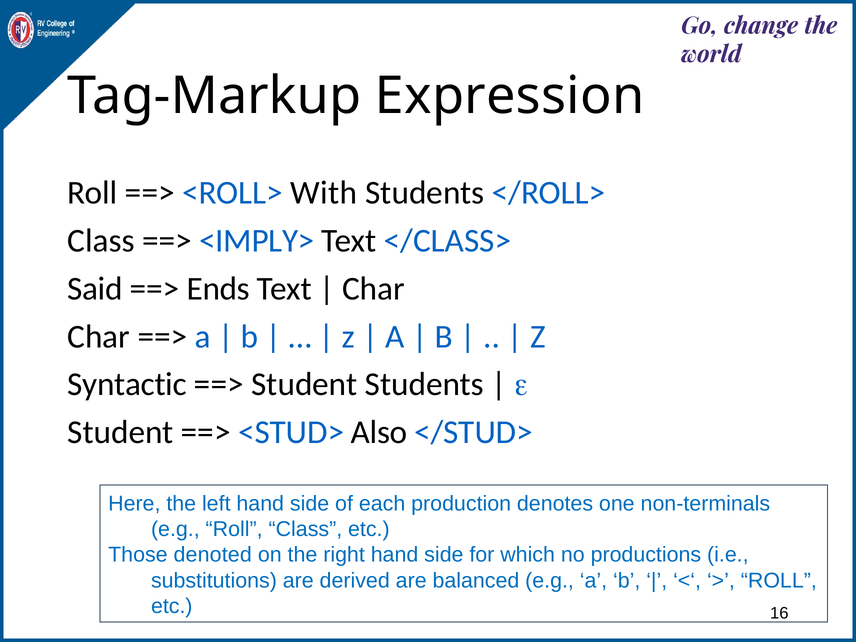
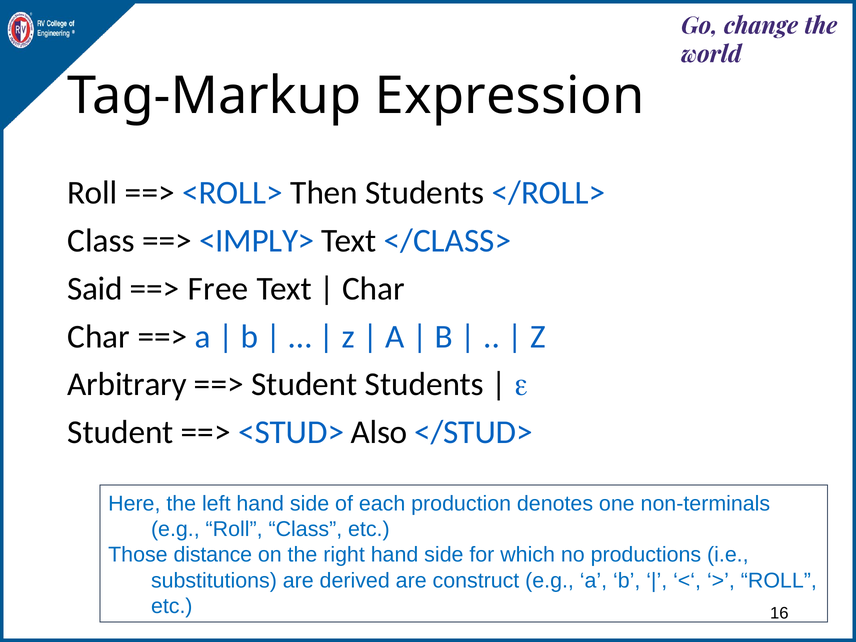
With: With -> Then
Ends: Ends -> Free
Syntactic: Syntactic -> Arbitrary
denoted: denoted -> distance
balanced: balanced -> construct
